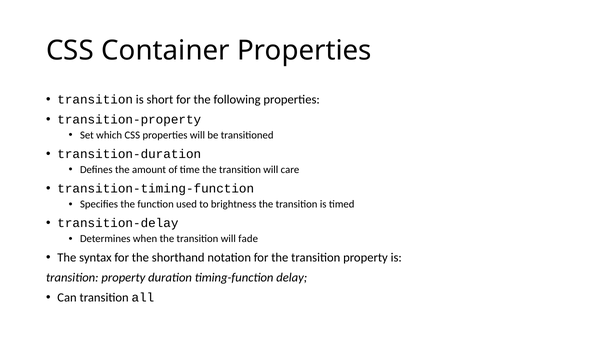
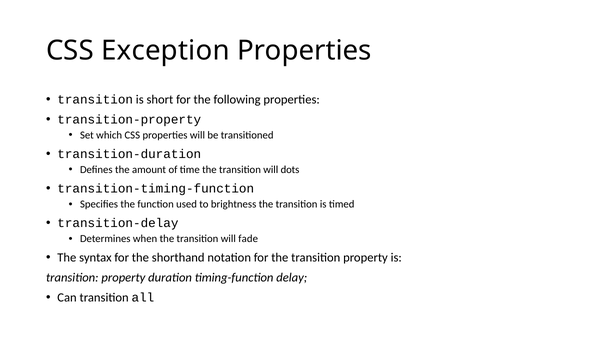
Container: Container -> Exception
care: care -> dots
